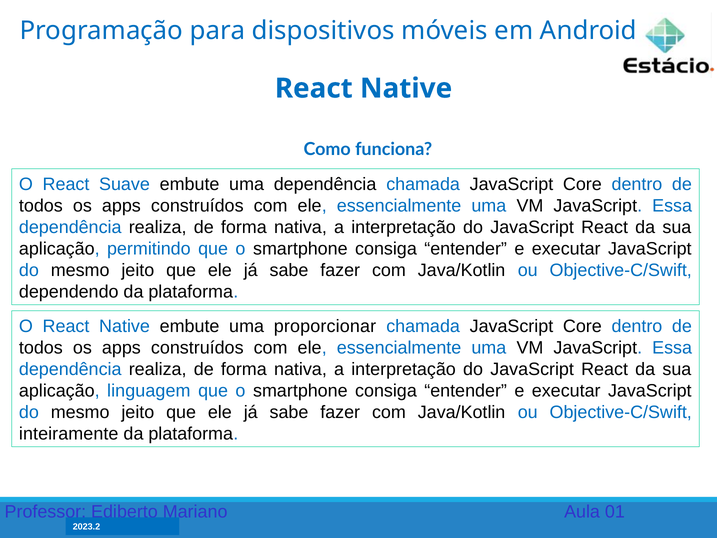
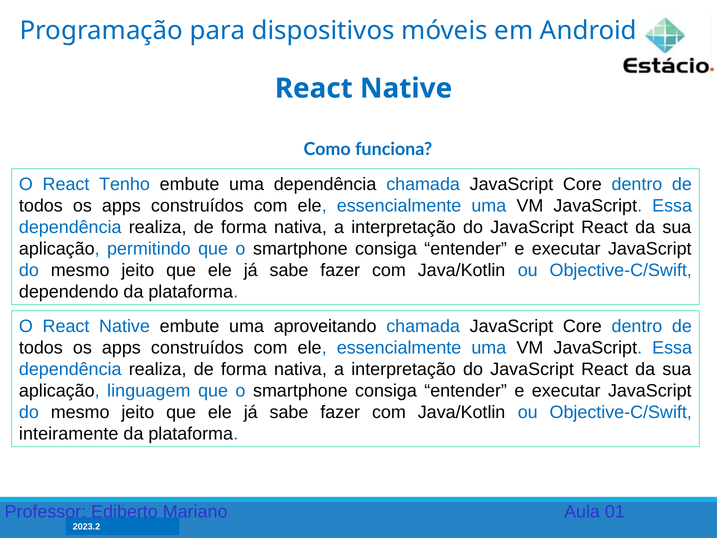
Suave: Suave -> Tenho
proporcionar: proporcionar -> aproveitando
